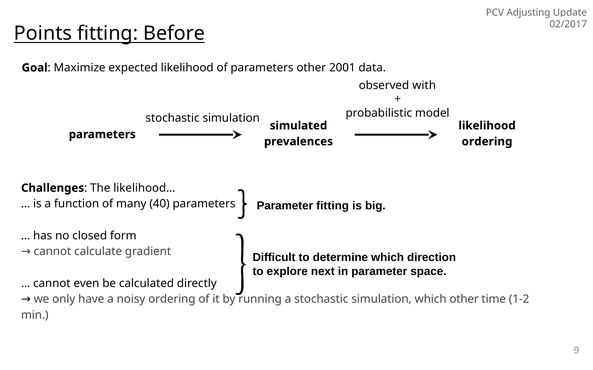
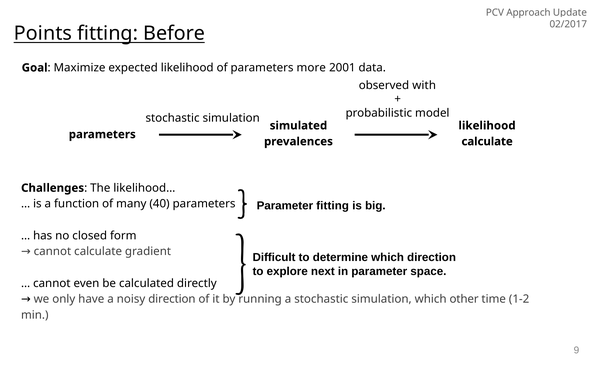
Adjusting: Adjusting -> Approach
parameters other: other -> more
ordering at (487, 142): ordering -> calculate
noisy ordering: ordering -> direction
